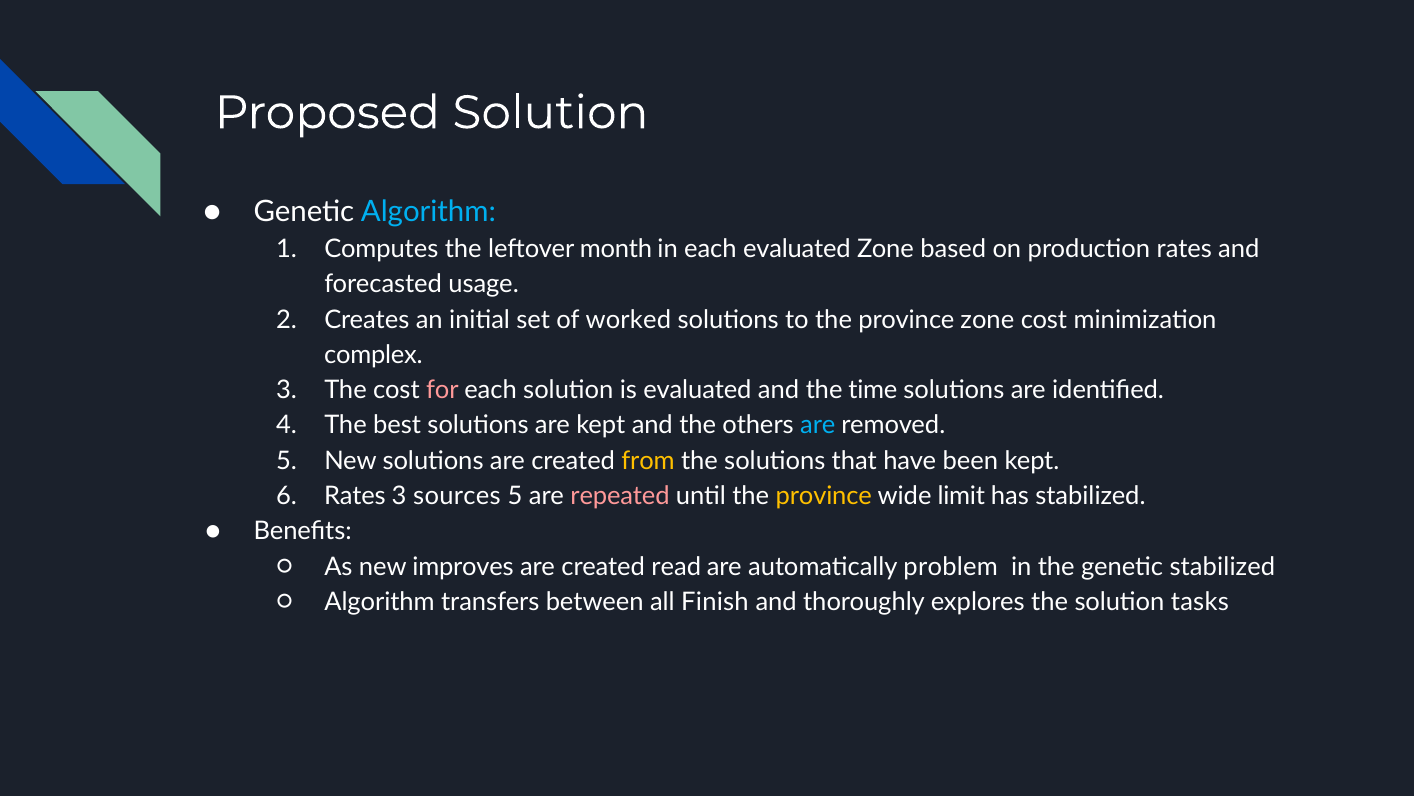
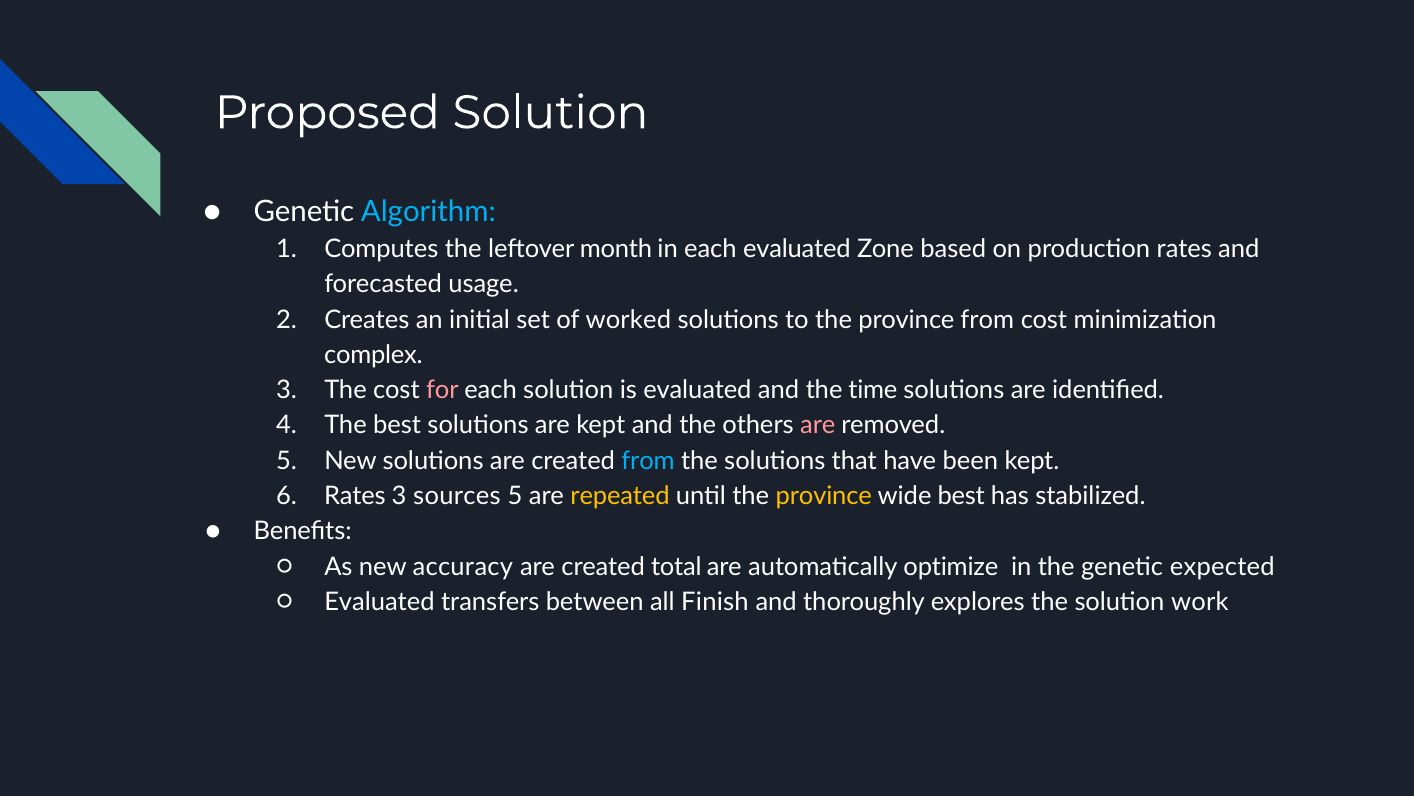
province zone: zone -> from
are at (818, 425) colour: light blue -> pink
from at (648, 460) colour: yellow -> light blue
repeated colour: pink -> yellow
wide limit: limit -> best
improves: improves -> accuracy
read: read -> total
problem: problem -> optimize
genetic stabilized: stabilized -> expected
Algorithm at (379, 601): Algorithm -> Evaluated
tasks: tasks -> work
